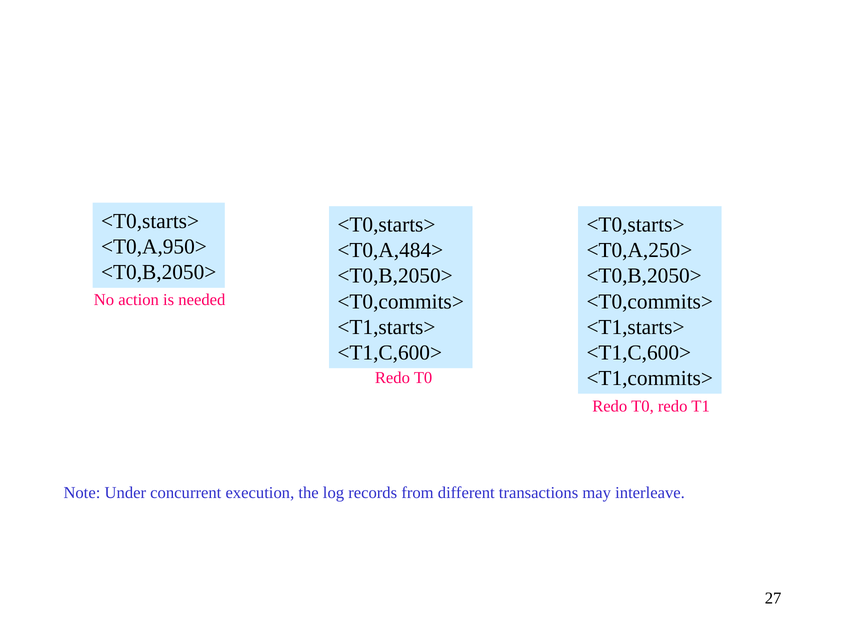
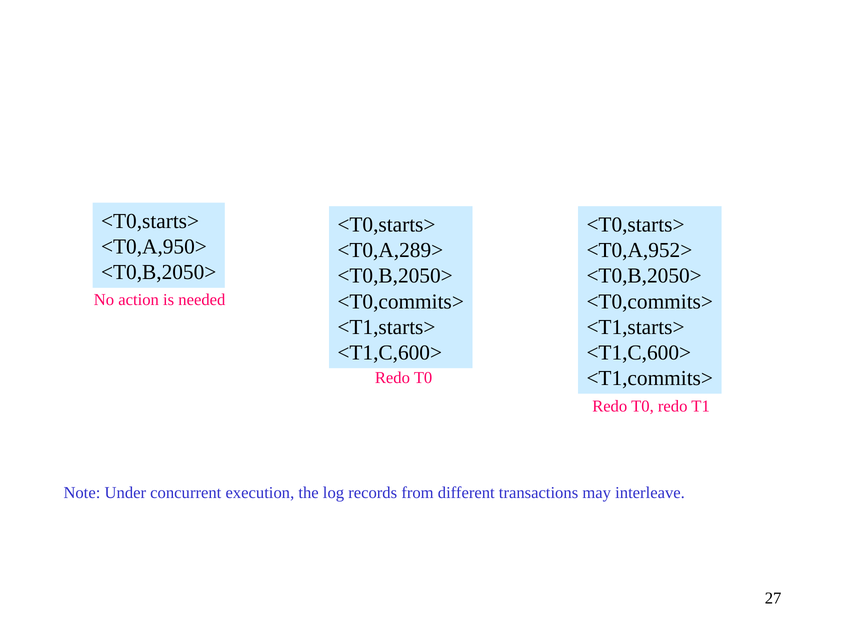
<T0,A,484>: <T0,A,484> -> <T0,A,289>
<T0,A,250>: <T0,A,250> -> <T0,A,952>
